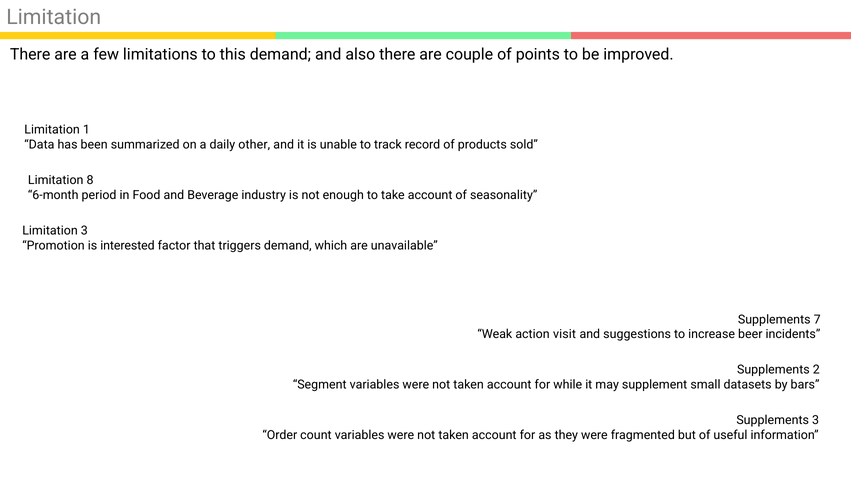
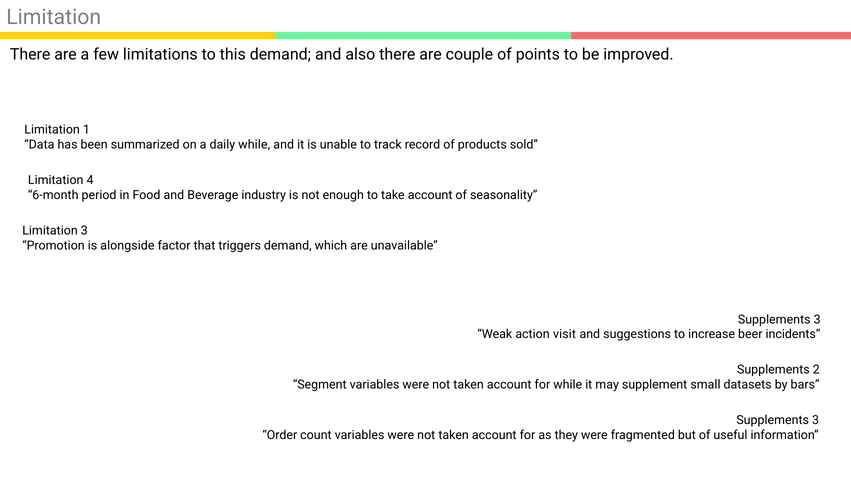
daily other: other -> while
8: 8 -> 4
interested: interested -> alongside
7 at (817, 319): 7 -> 3
